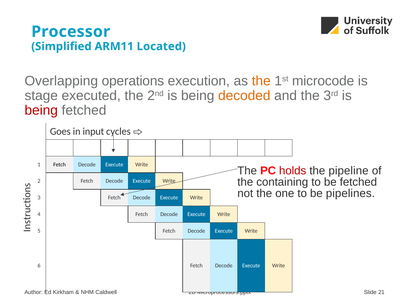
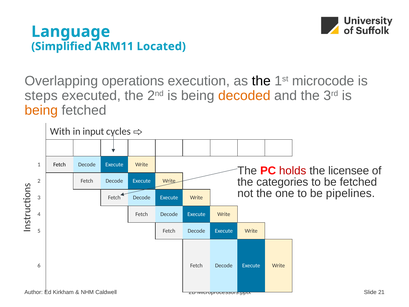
Processor: Processor -> Language
the at (261, 81) colour: orange -> black
stage: stage -> steps
being at (41, 110) colour: red -> orange
Goes: Goes -> With
pipeline: pipeline -> licensee
containing: containing -> categories
